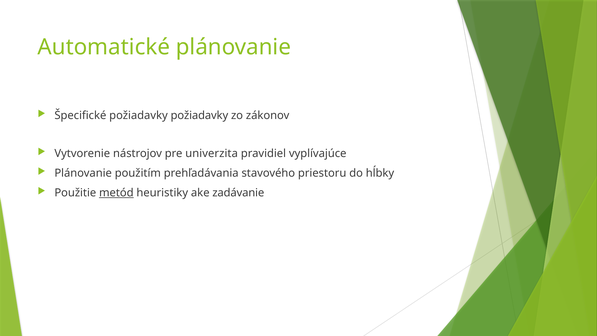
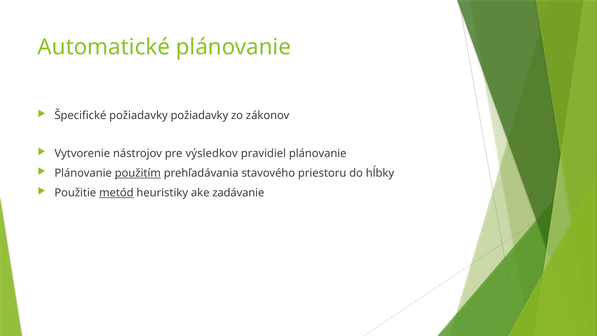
univerzita: univerzita -> výsledkov
pravidiel vyplívajúce: vyplívajúce -> plánovanie
použitím underline: none -> present
